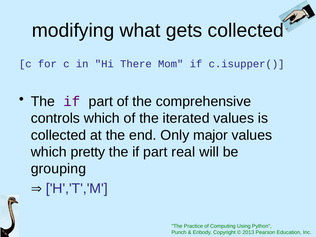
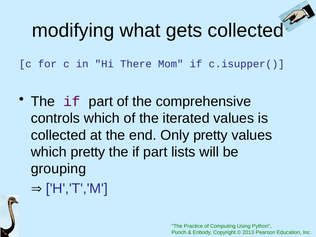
Only major: major -> pretty
real: real -> lists
